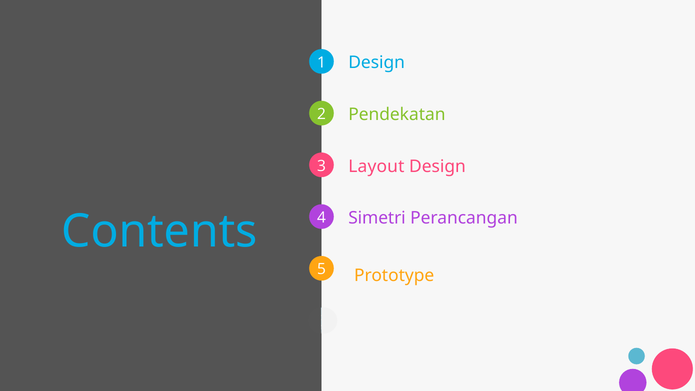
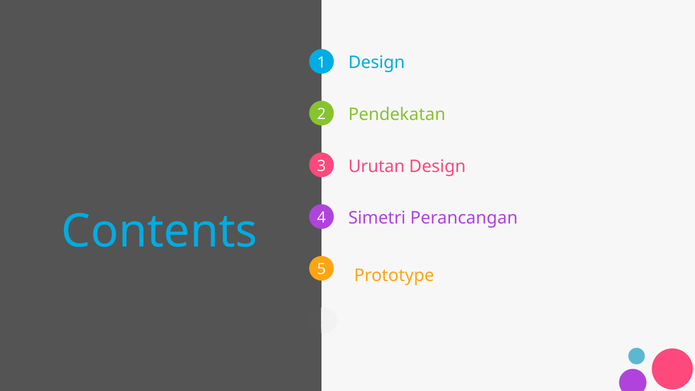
Layout: Layout -> Urutan
